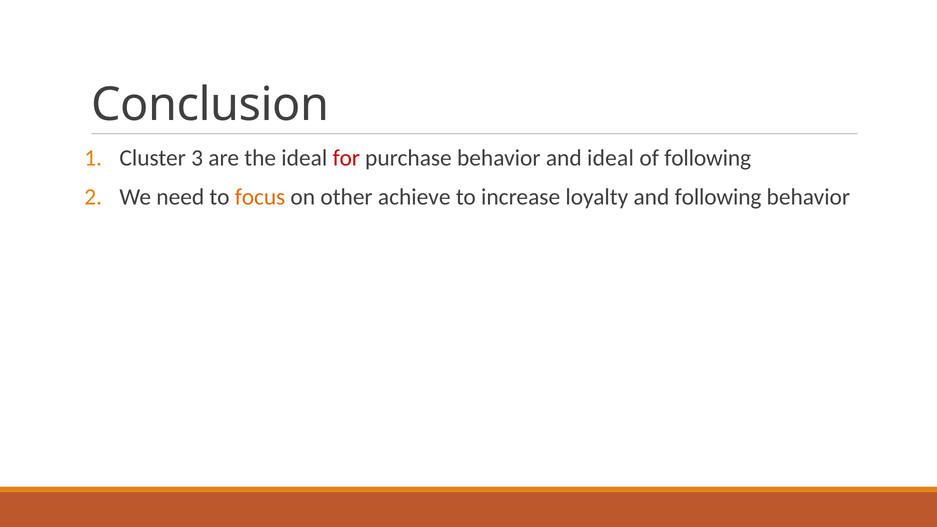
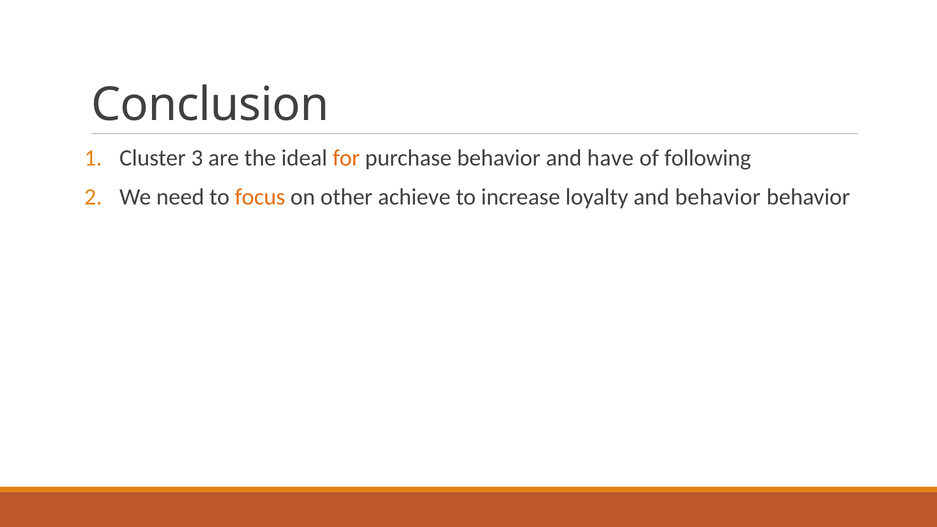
for colour: red -> orange
and ideal: ideal -> have
and following: following -> behavior
